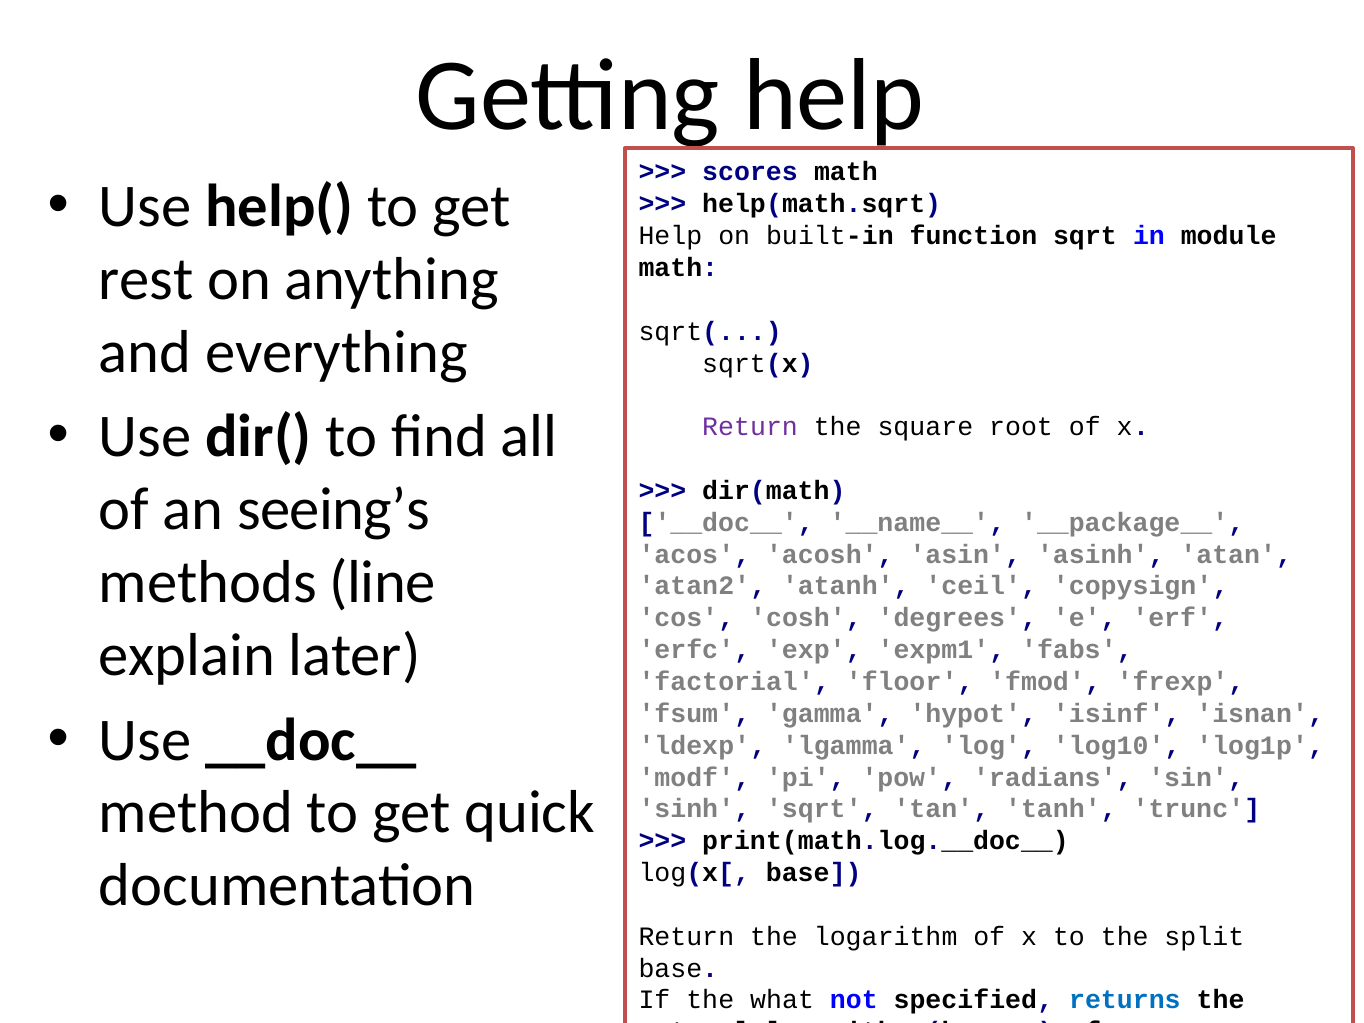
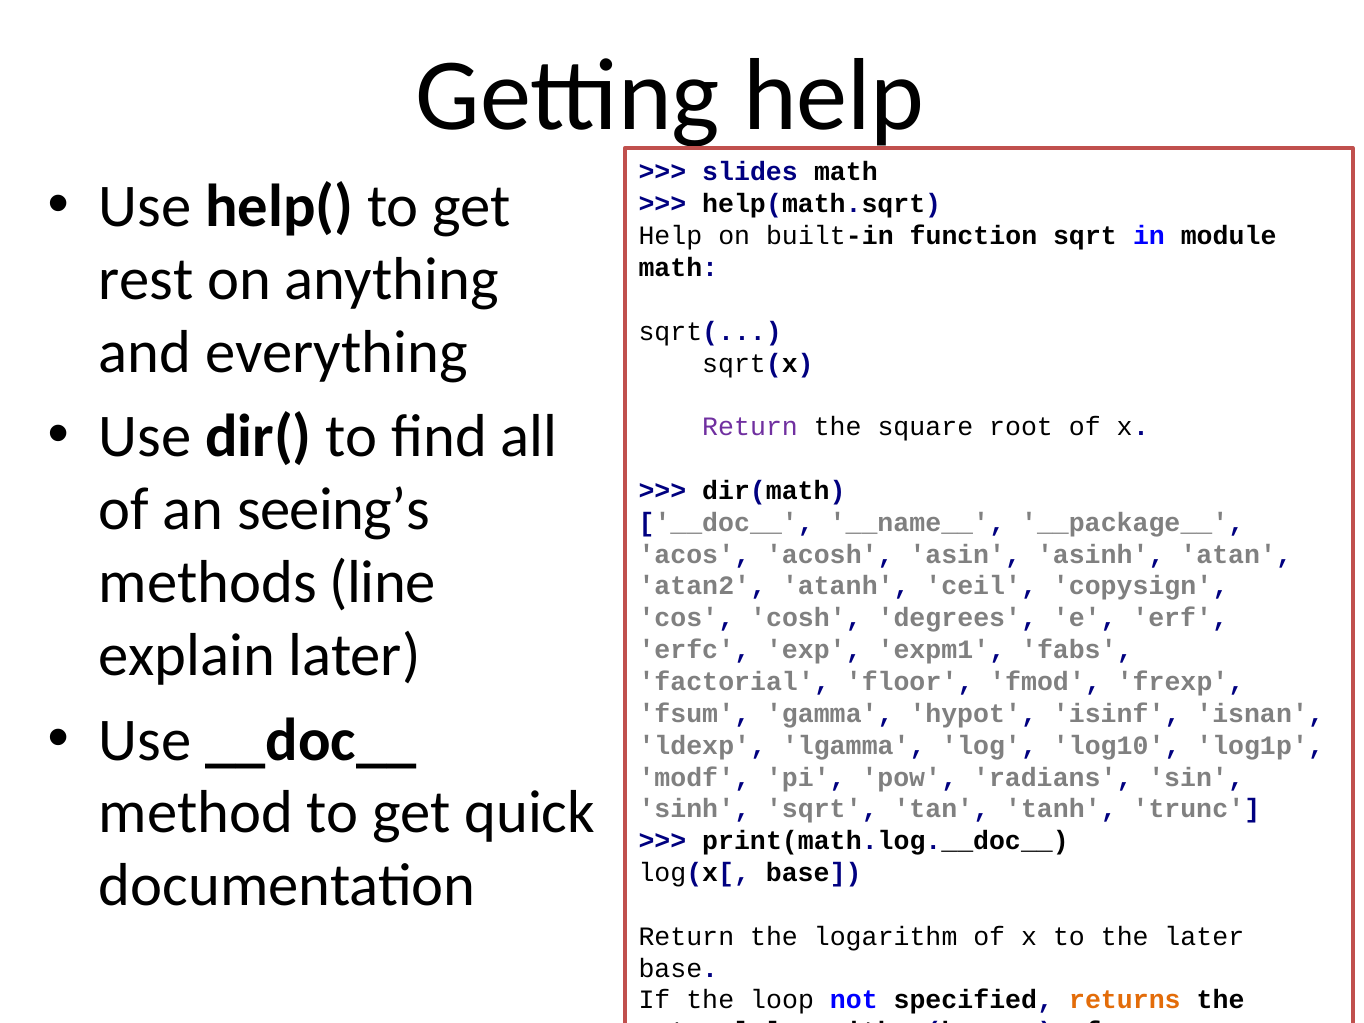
scores: scores -> slides
the split: split -> later
what: what -> loop
returns colour: blue -> orange
